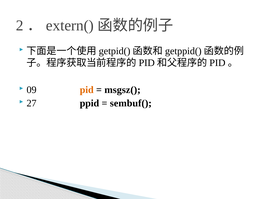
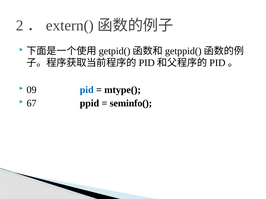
pid colour: orange -> blue
msgsz(: msgsz( -> mtype(
27: 27 -> 67
sembuf(: sembuf( -> seminfo(
